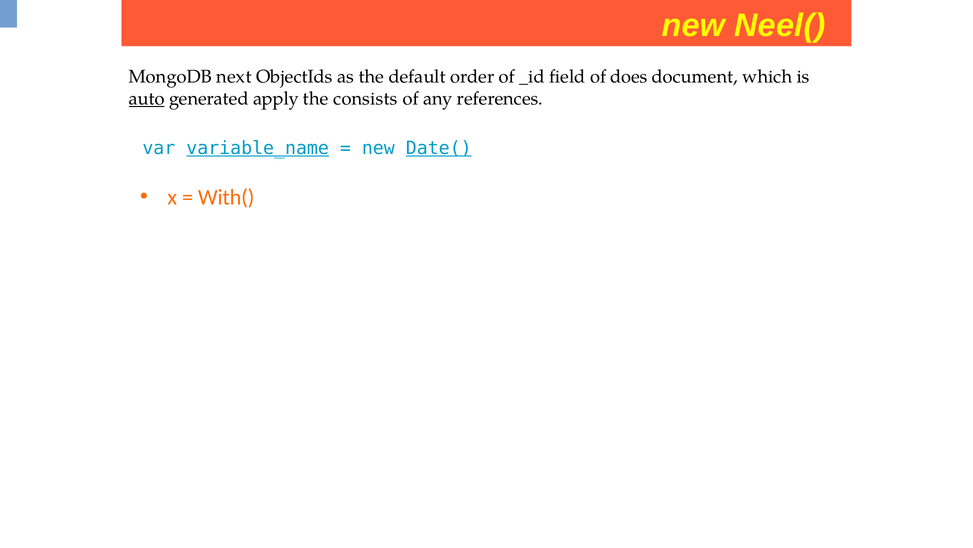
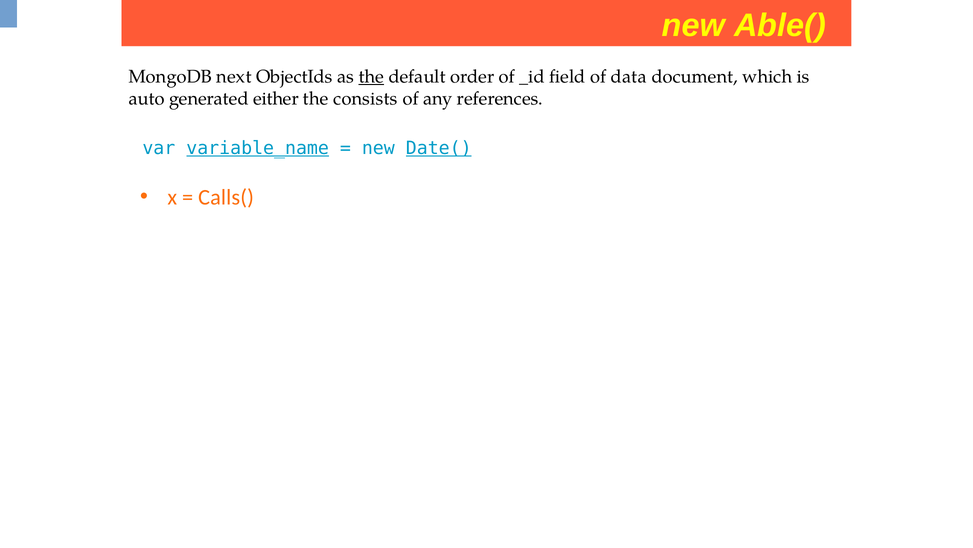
Neel(: Neel( -> Able(
the at (371, 77) underline: none -> present
does: does -> data
auto underline: present -> none
apply: apply -> either
With(: With( -> Calls(
